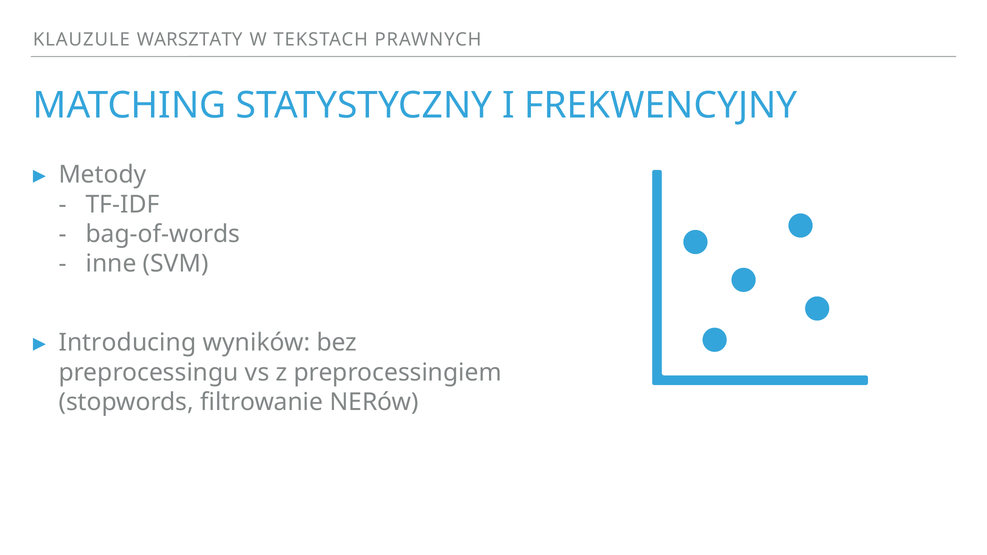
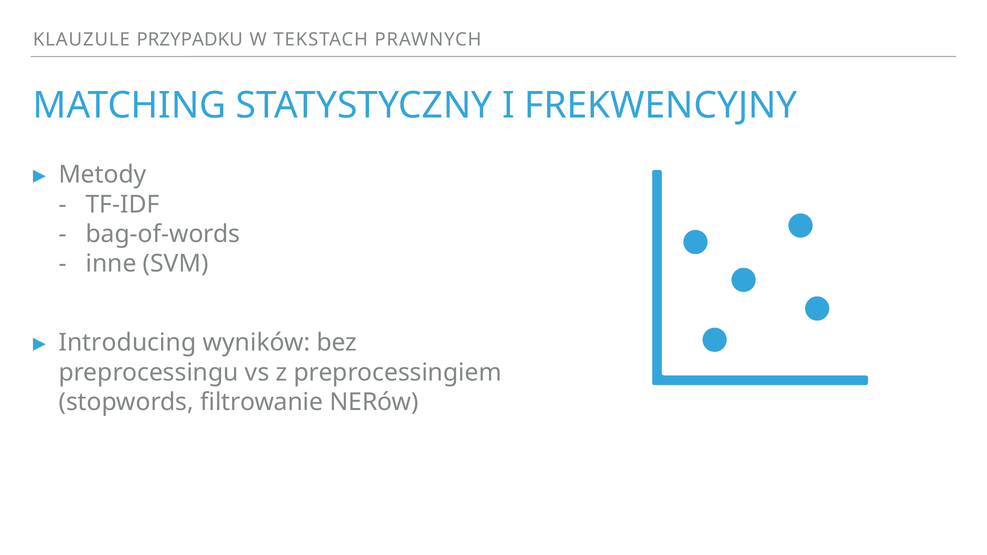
WARSZTATY: WARSZTATY -> PRZYPADKU
